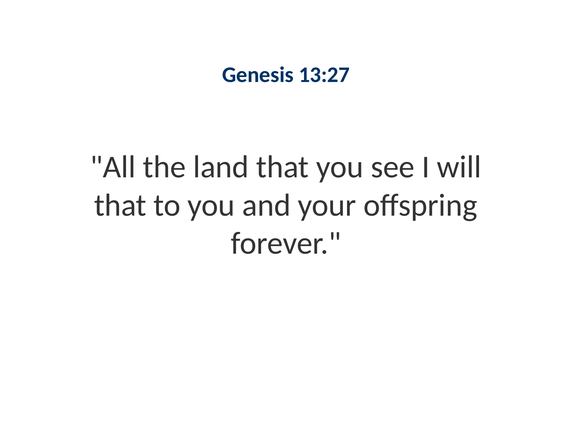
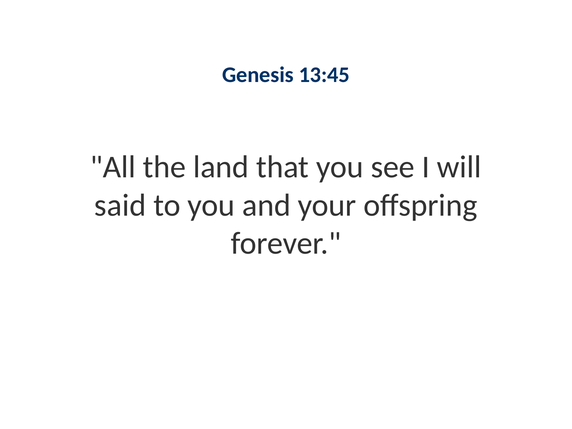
13:27: 13:27 -> 13:45
that at (120, 205): that -> said
